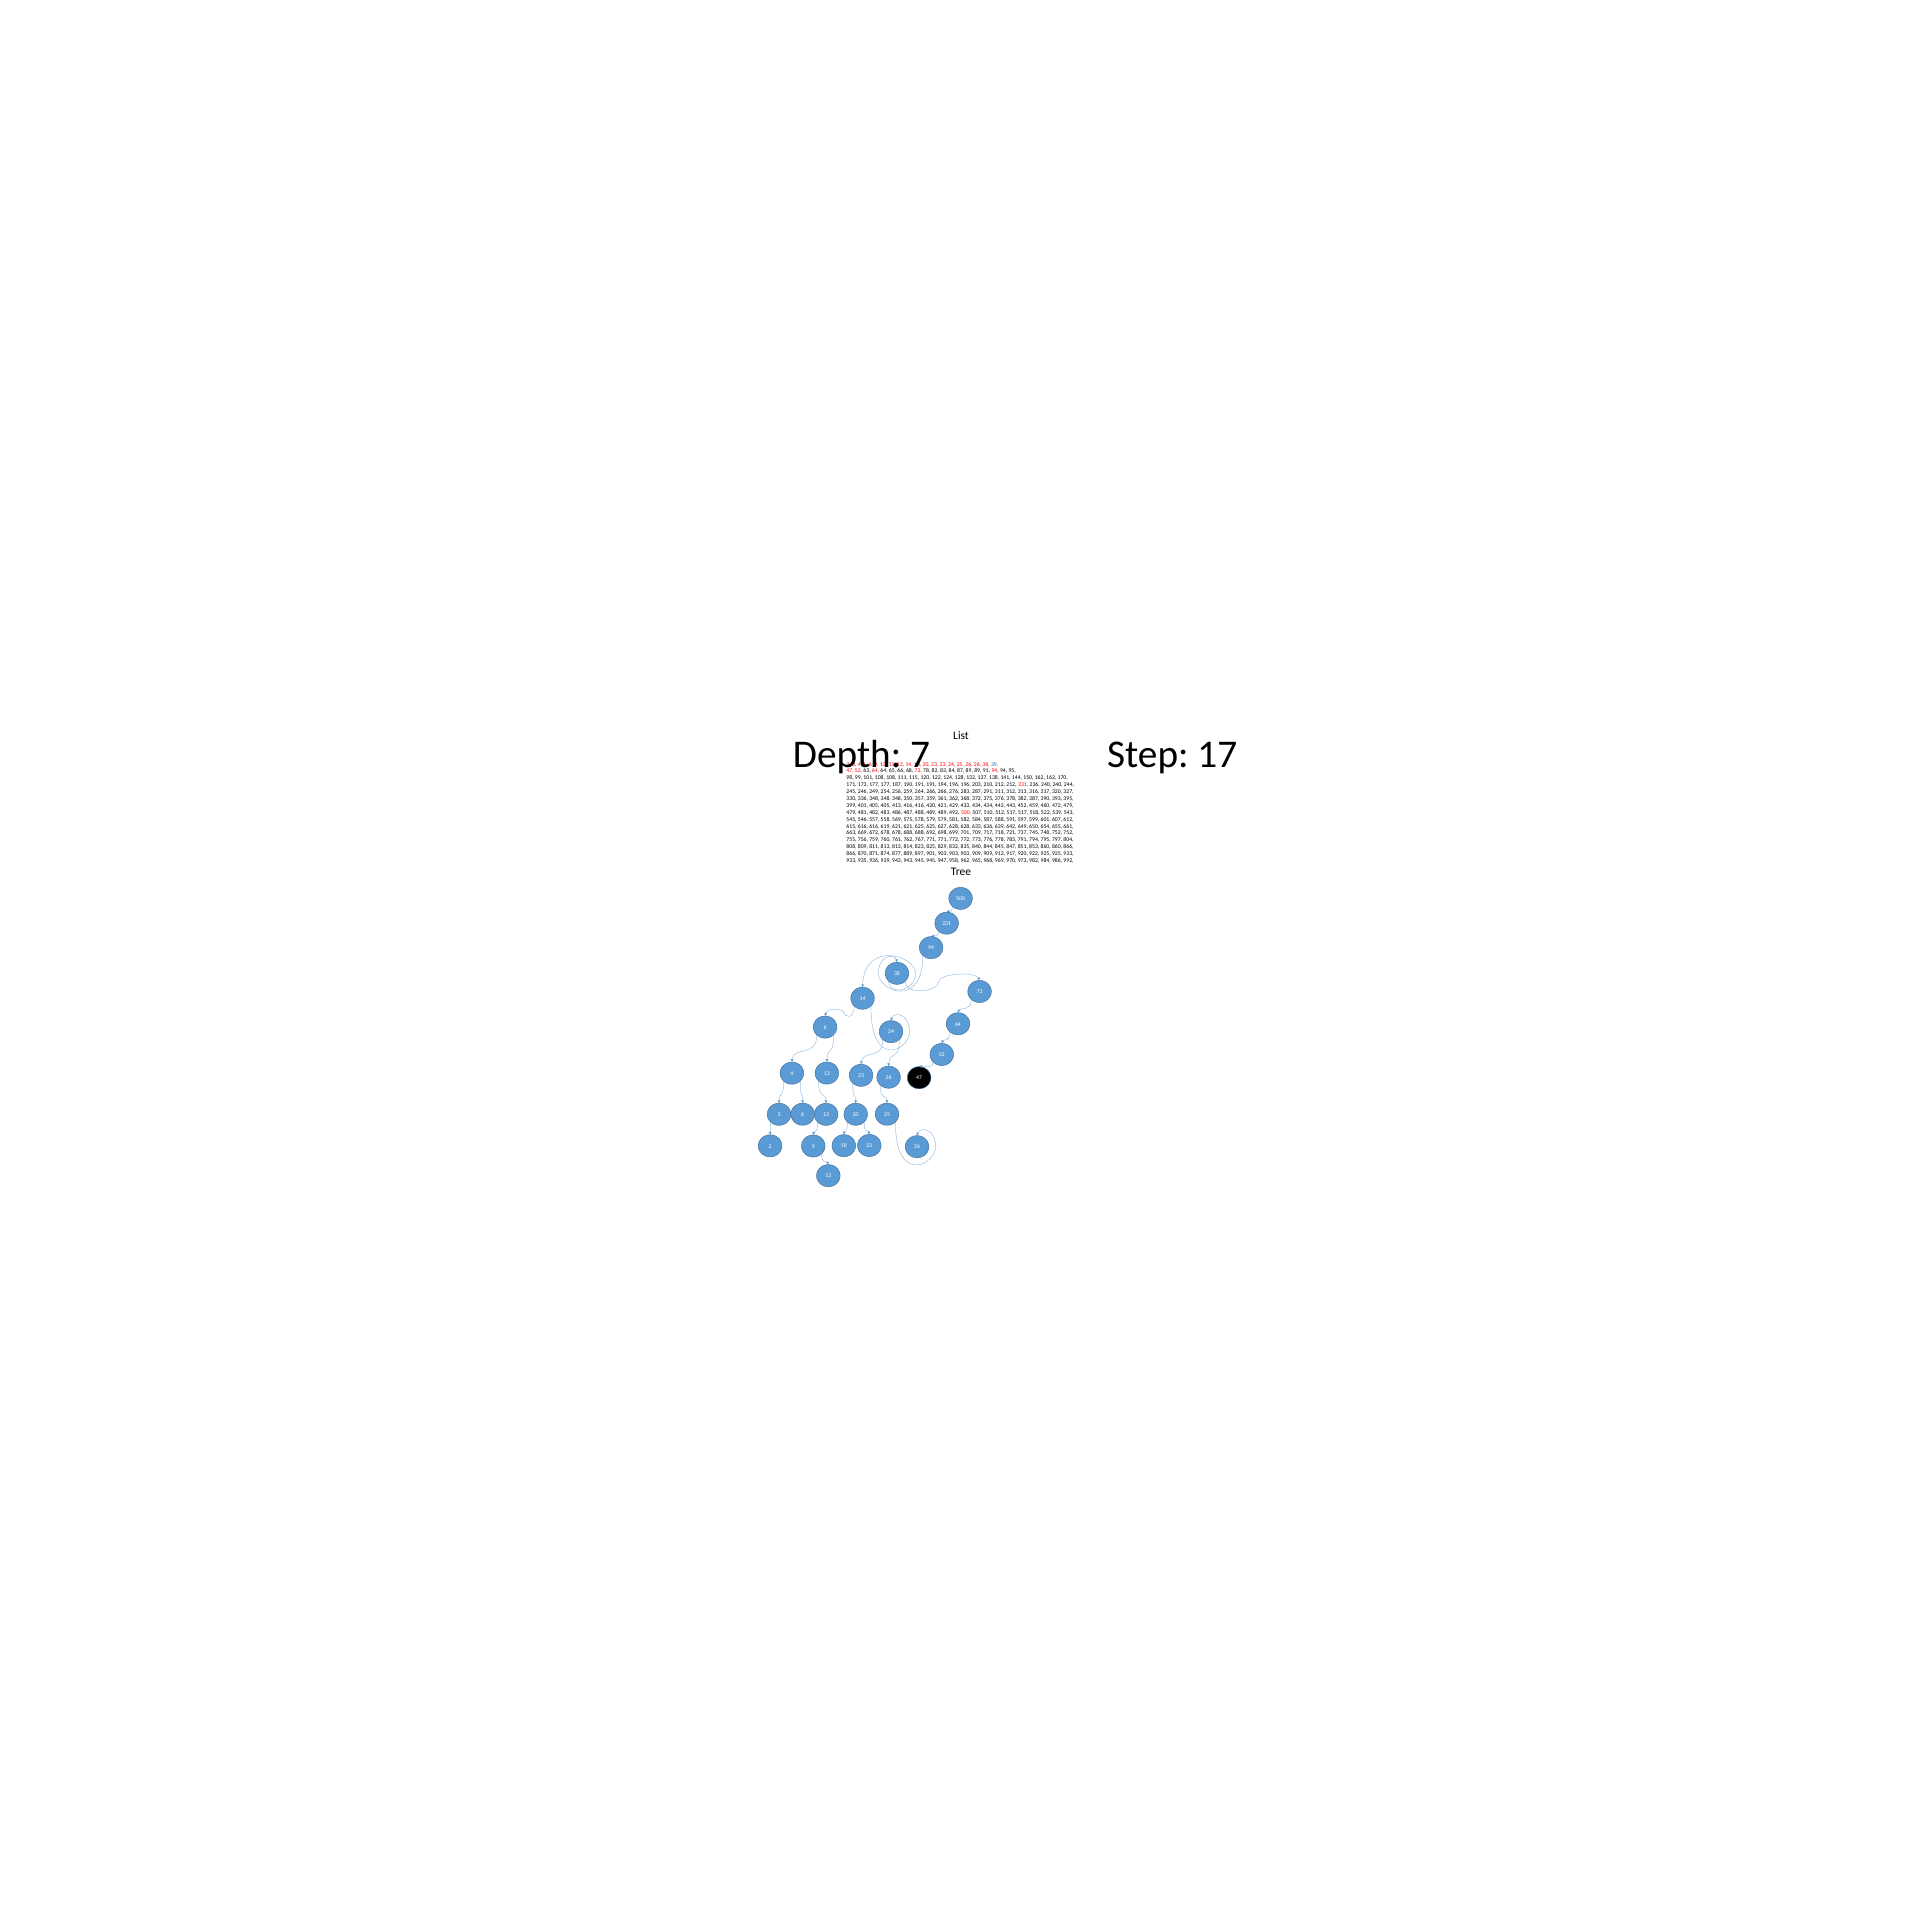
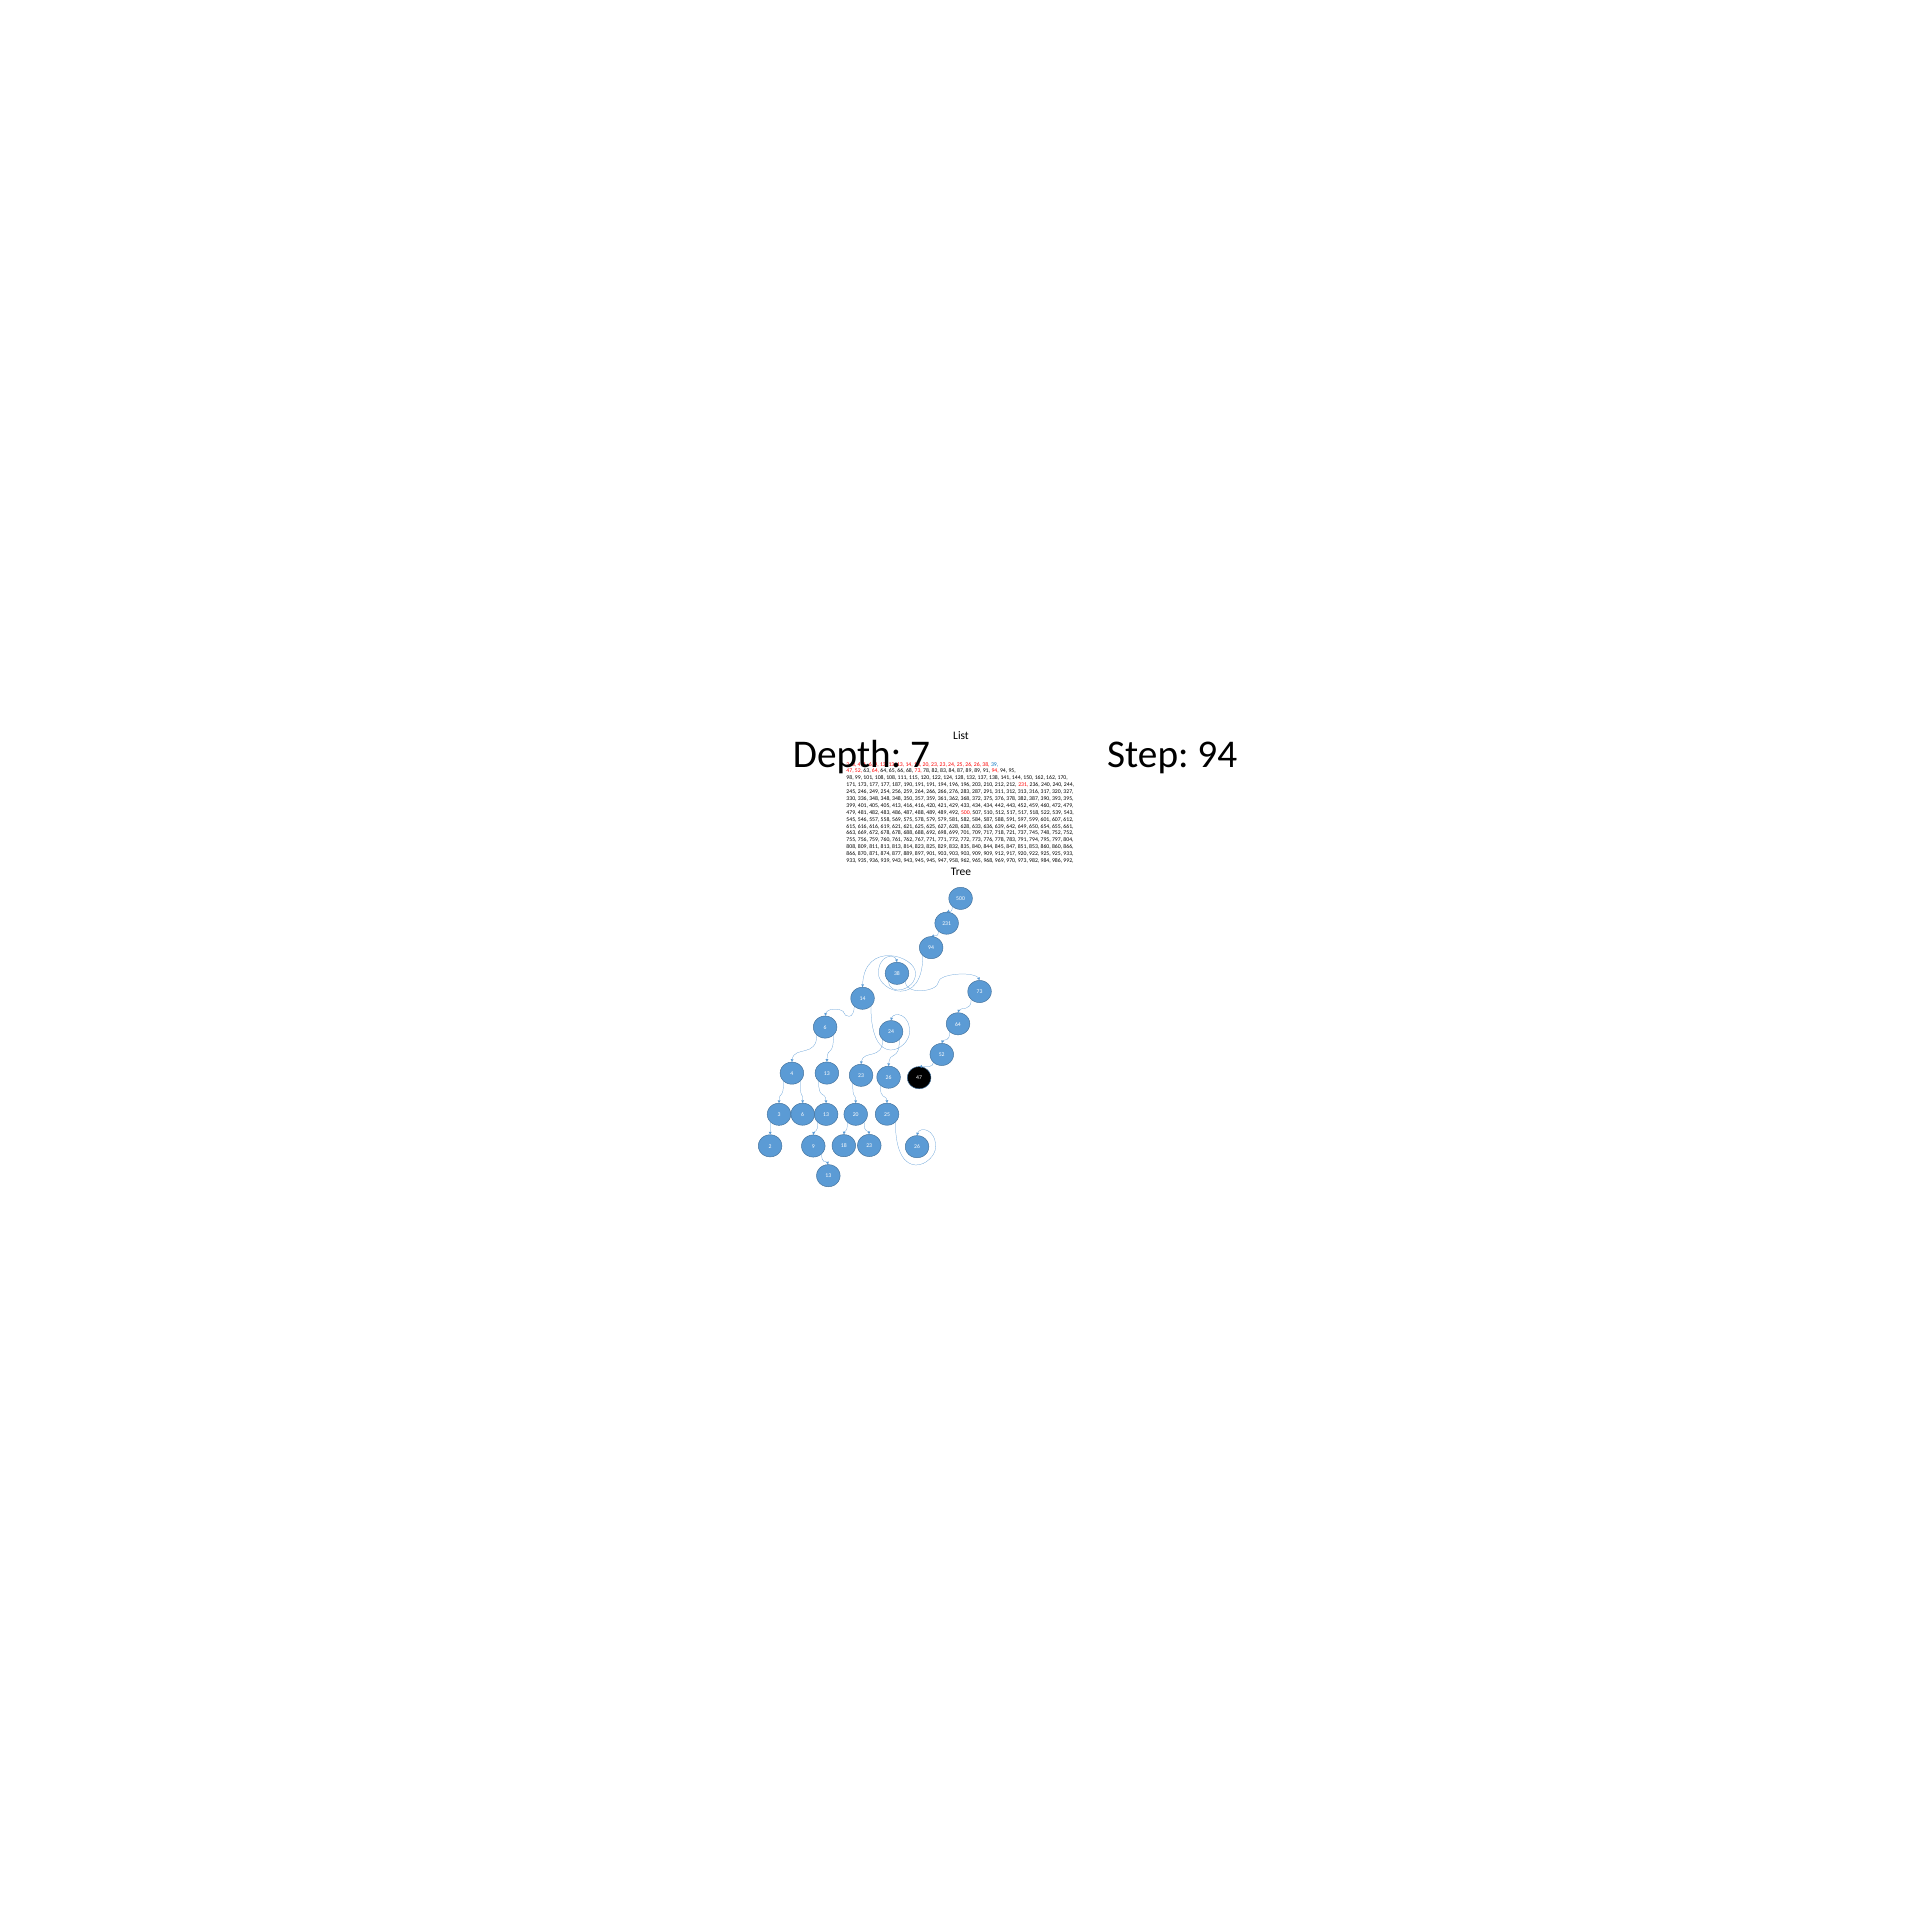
Step 17: 17 -> 94
